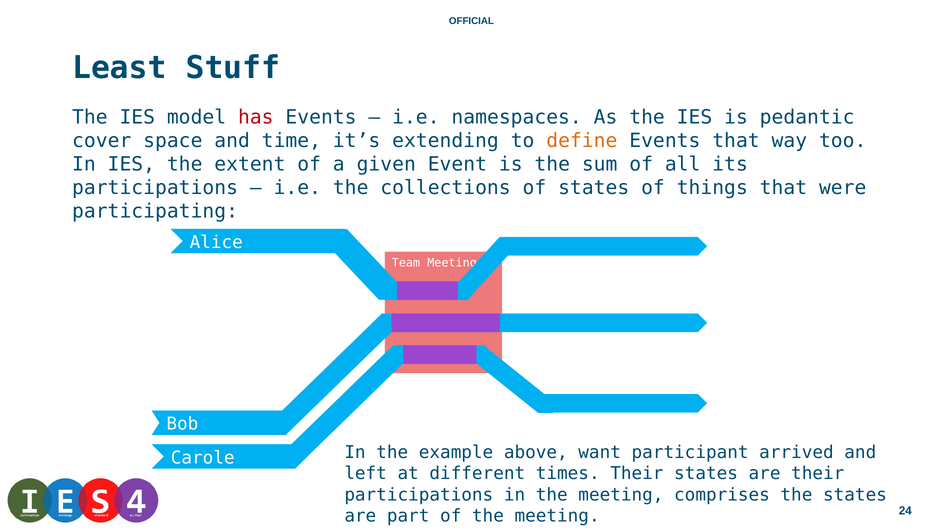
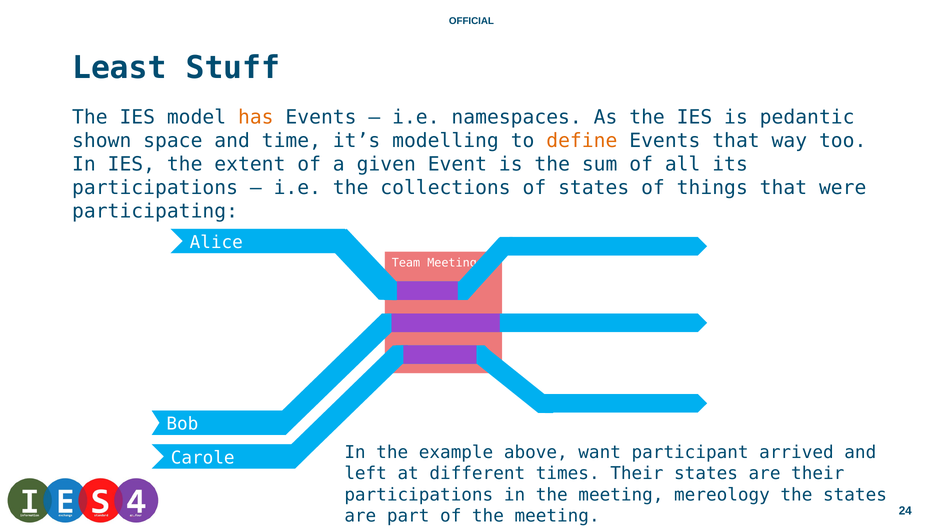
has colour: red -> orange
cover: cover -> shown
extending: extending -> modelling
comprises: comprises -> mereology
